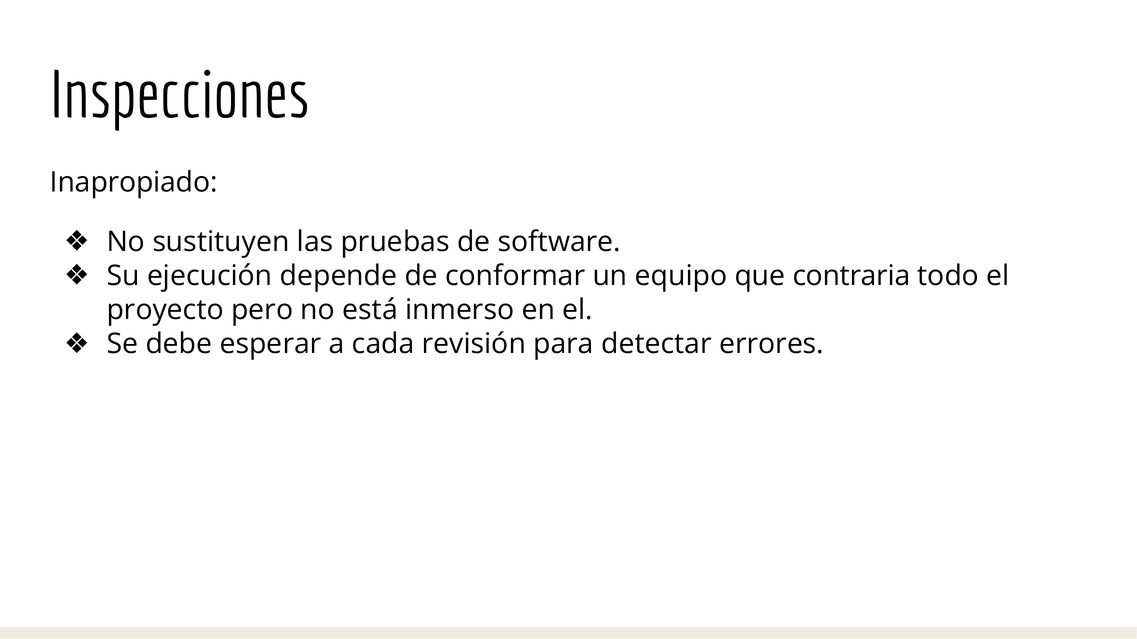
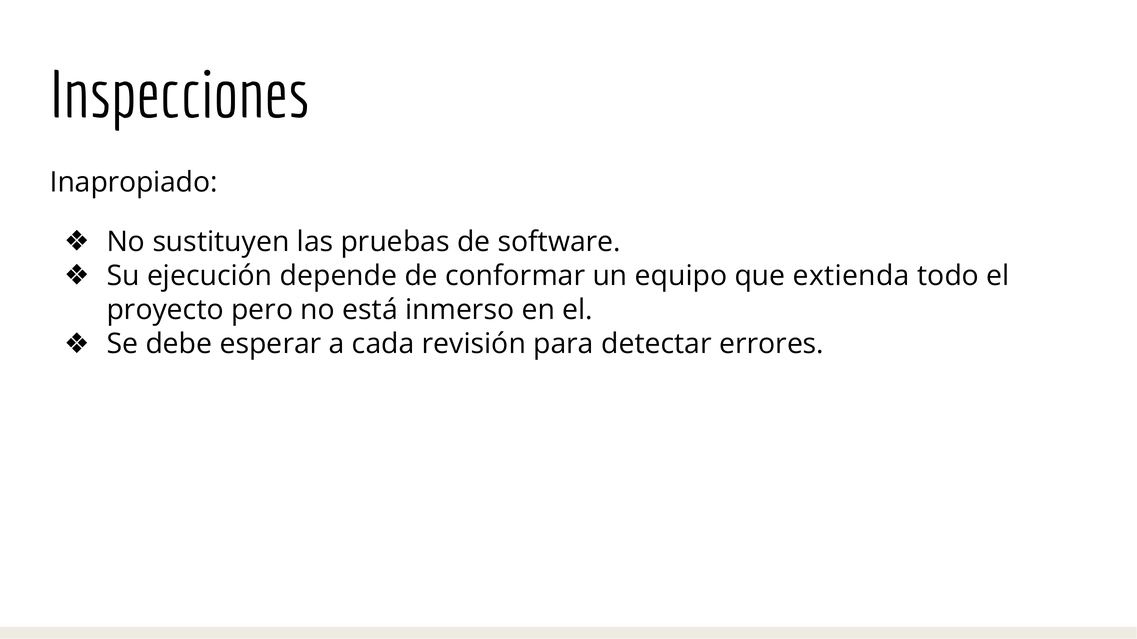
contraria: contraria -> extienda
